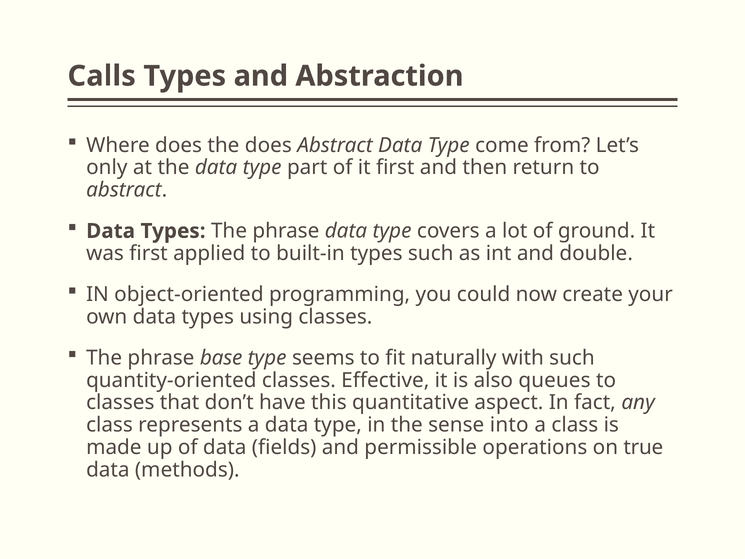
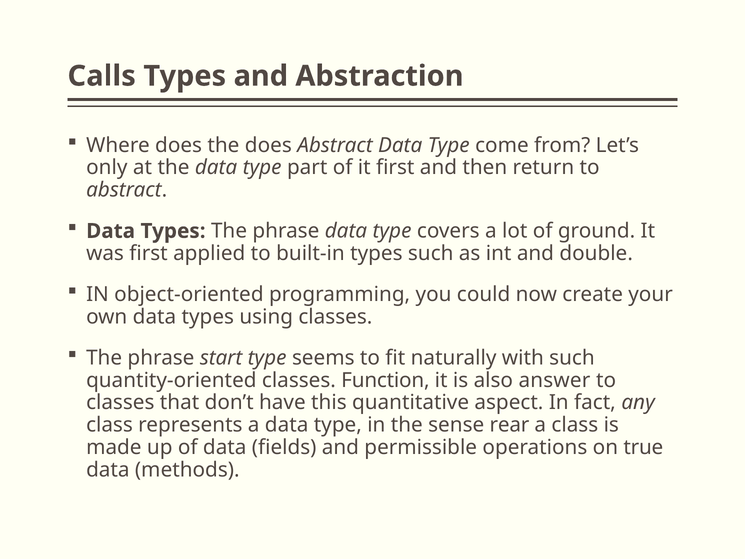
base: base -> start
Effective: Effective -> Function
queues: queues -> answer
into: into -> rear
